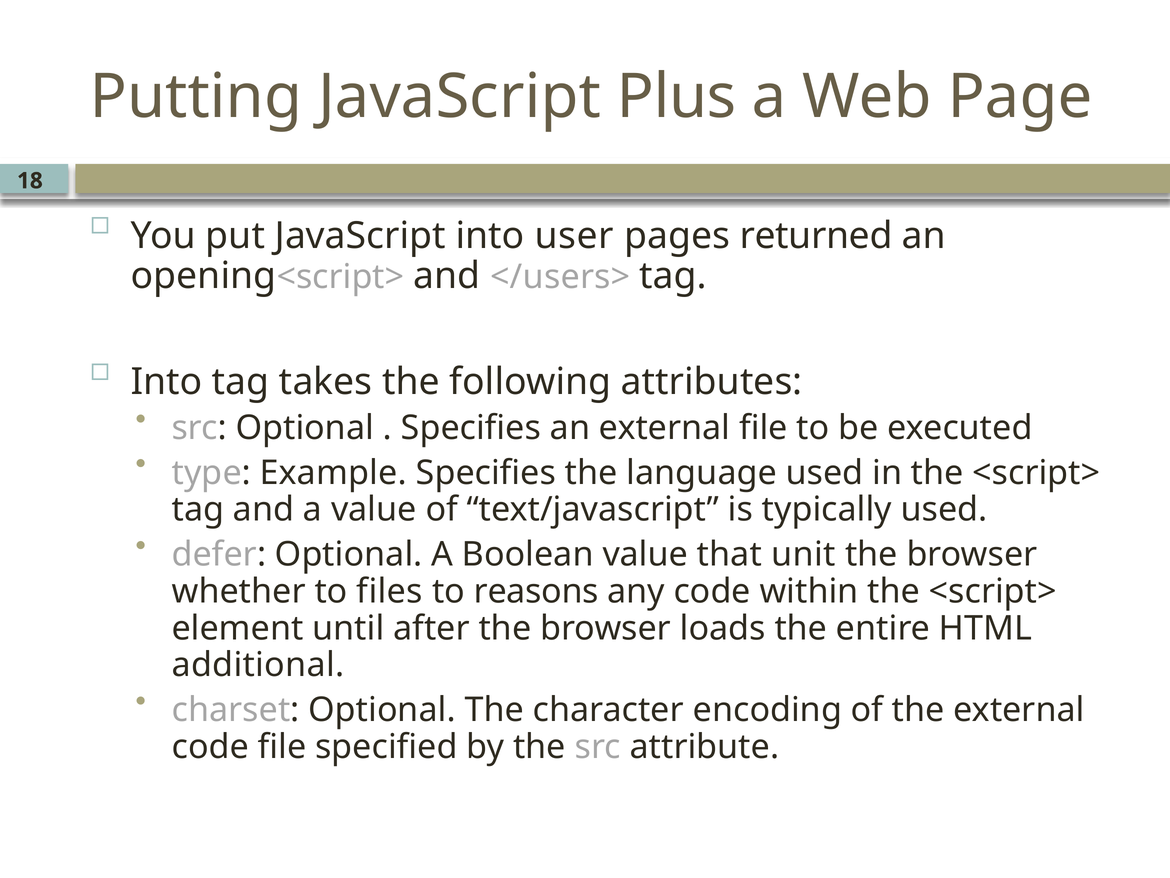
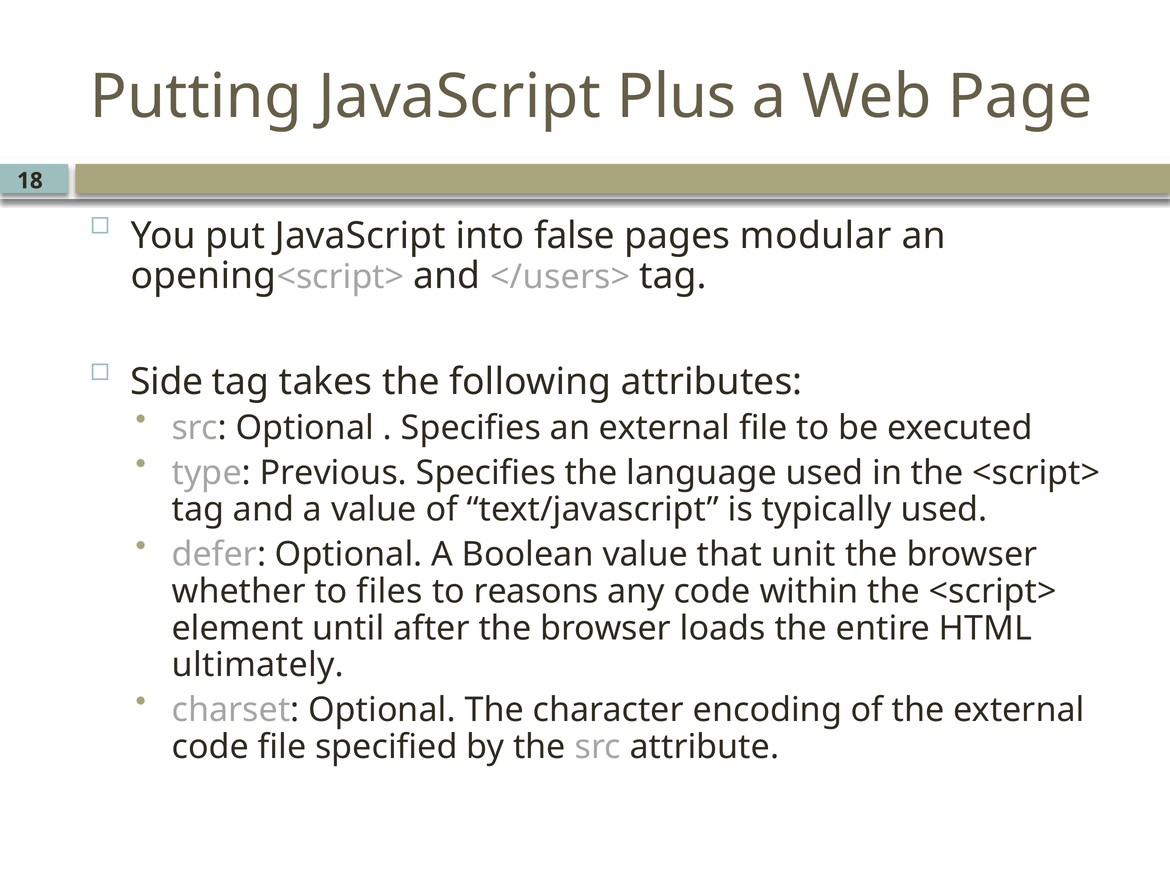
user: user -> false
returned: returned -> modular
Into at (167, 382): Into -> Side
Example: Example -> Previous
additional: additional -> ultimately
